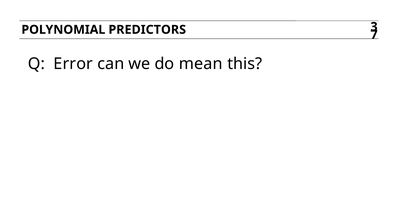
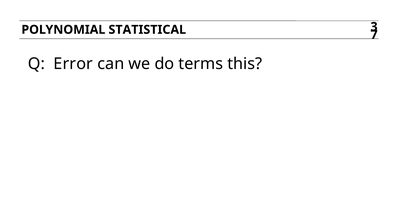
PREDICTORS: PREDICTORS -> STATISTICAL
mean: mean -> terms
